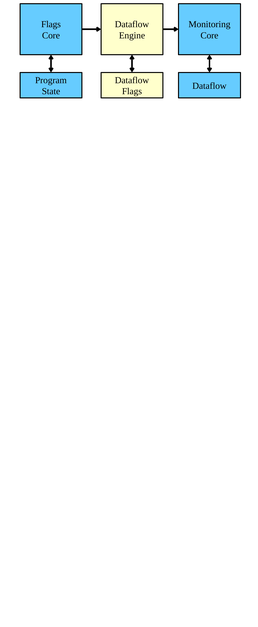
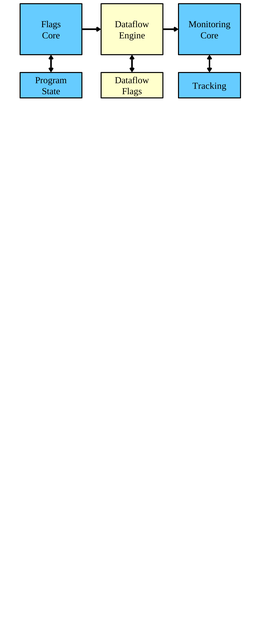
Dataflow at (209, 86): Dataflow -> Tracking
